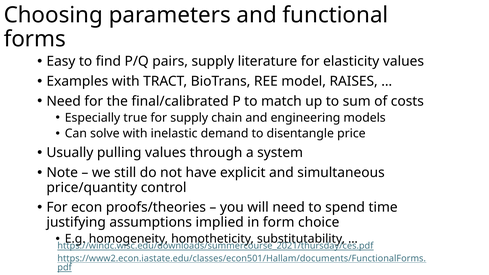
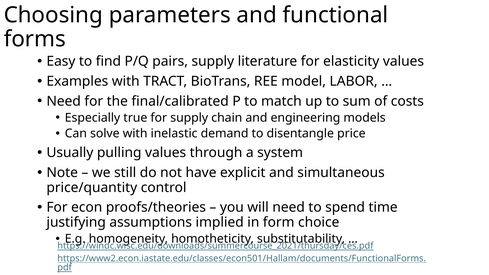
RAISES: RAISES -> LABOR
